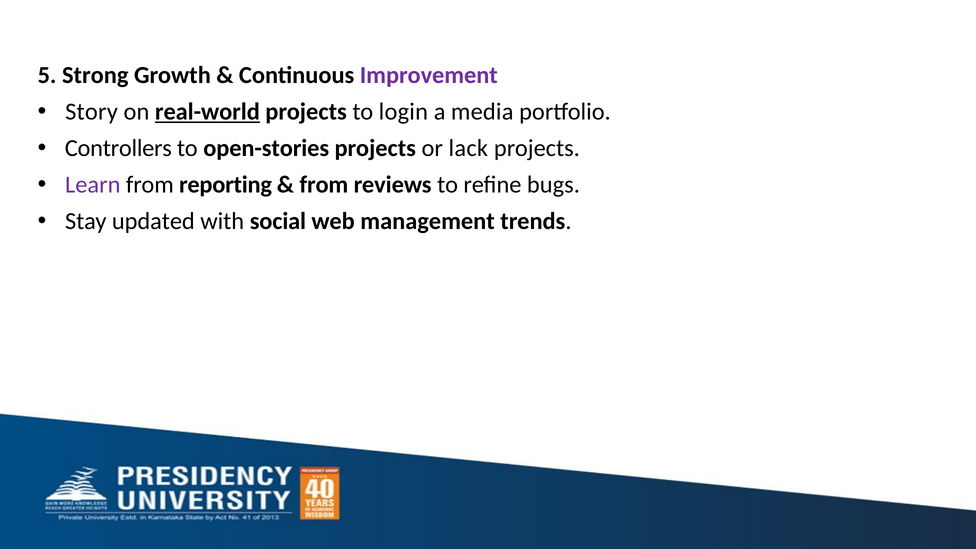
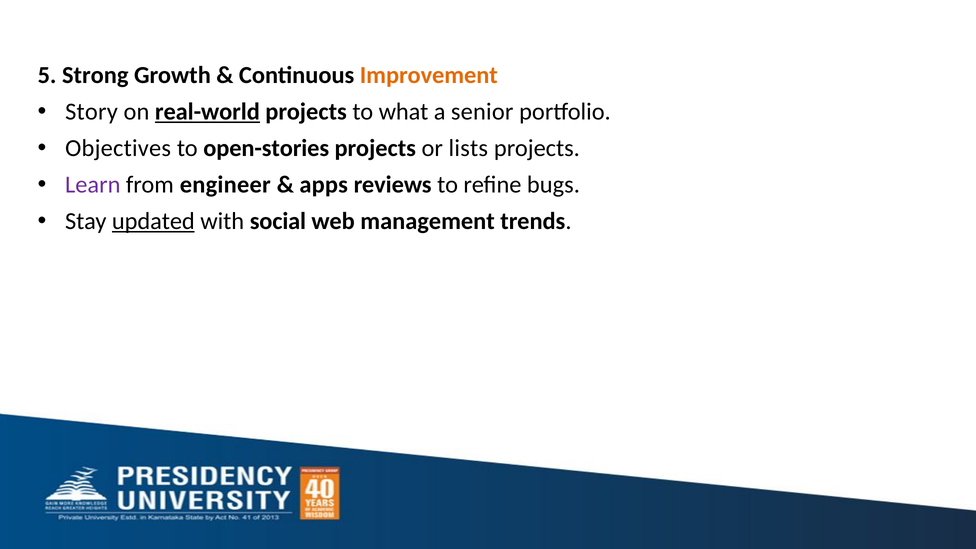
Improvement colour: purple -> orange
login: login -> what
media: media -> senior
Controllers: Controllers -> Objectives
lack: lack -> lists
reporting: reporting -> engineer
from at (324, 185): from -> apps
updated underline: none -> present
